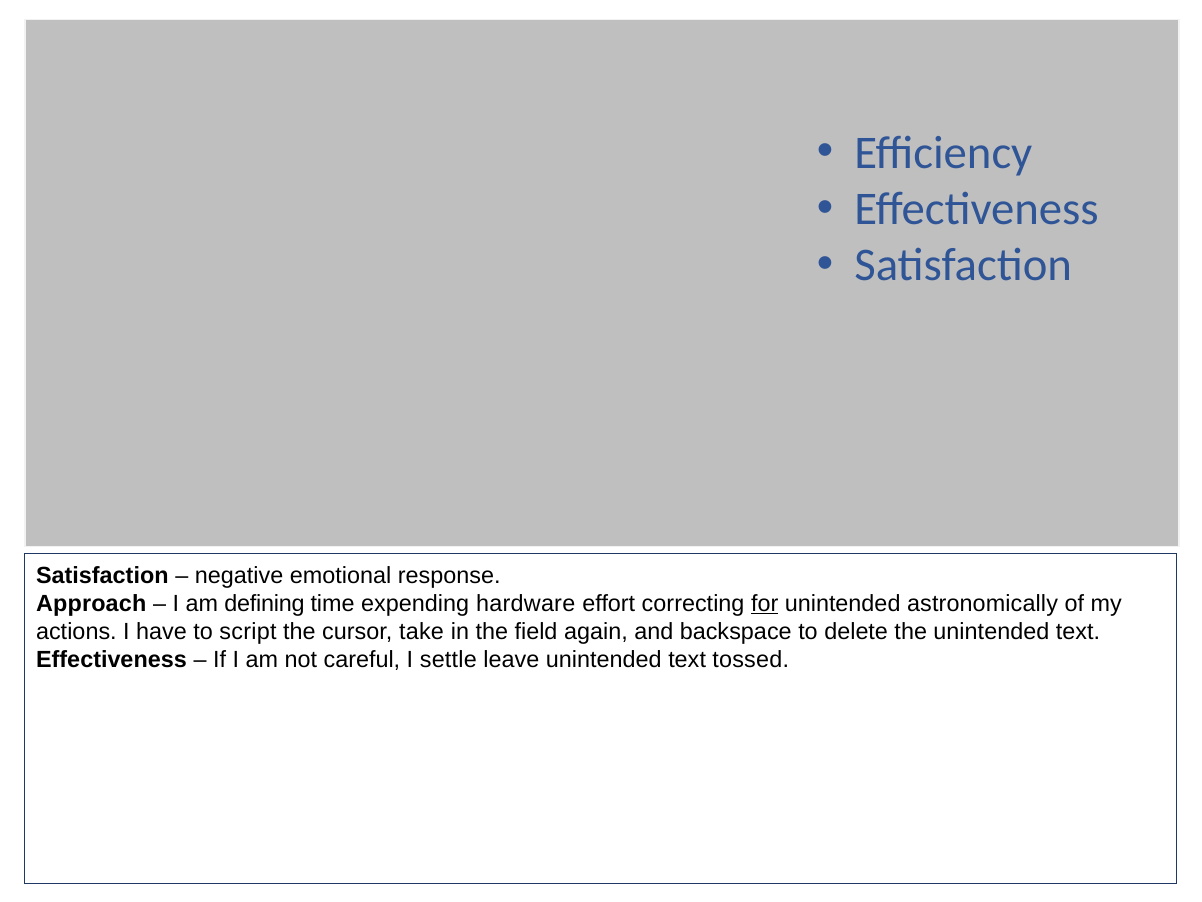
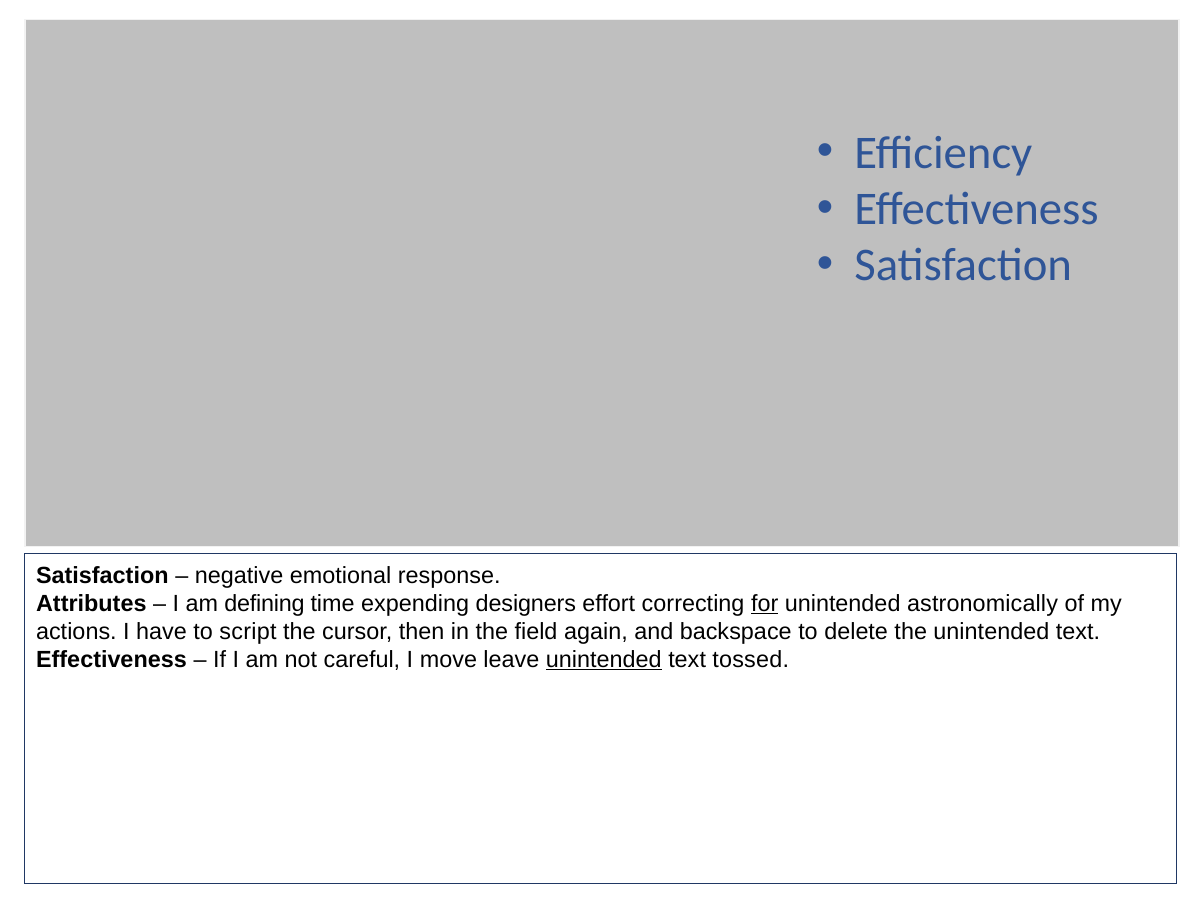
Approach: Approach -> Attributes
hardware: hardware -> designers
take: take -> then
settle: settle -> move
unintended at (604, 659) underline: none -> present
